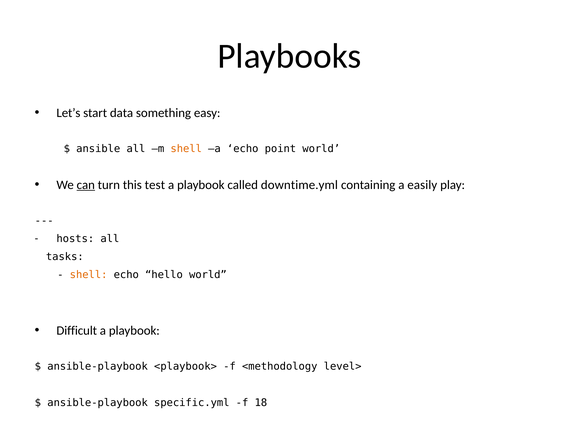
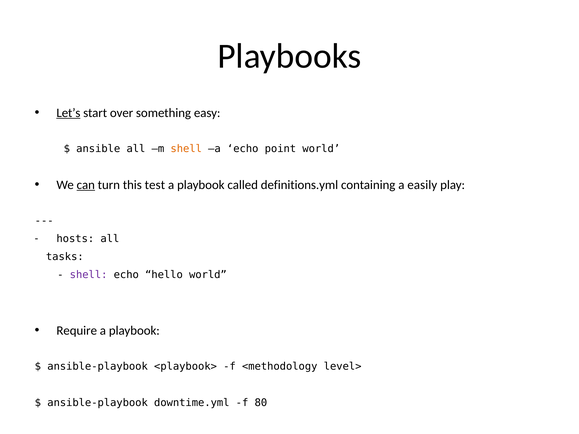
Let’s underline: none -> present
data: data -> over
downtime.yml: downtime.yml -> definitions.yml
shell at (89, 275) colour: orange -> purple
Difficult: Difficult -> Require
specific.yml: specific.yml -> downtime.yml
18: 18 -> 80
